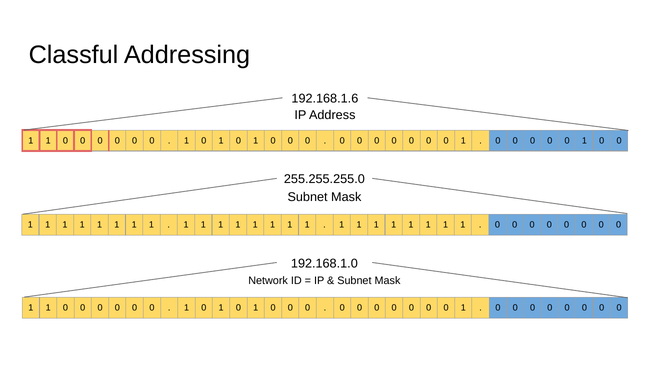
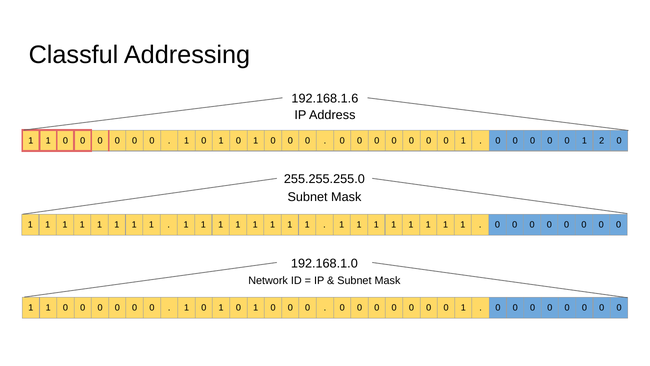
0 0 1 0: 0 -> 2
